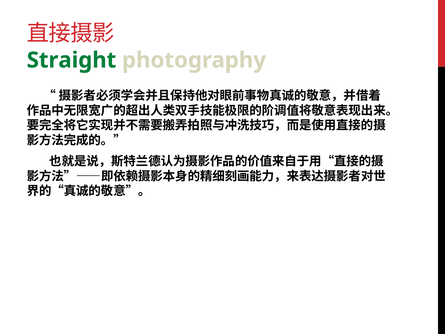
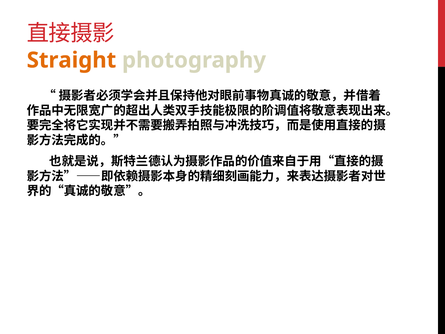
Straight colour: green -> orange
